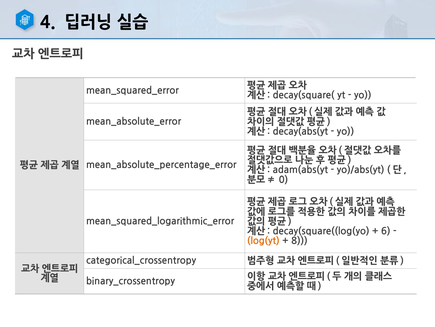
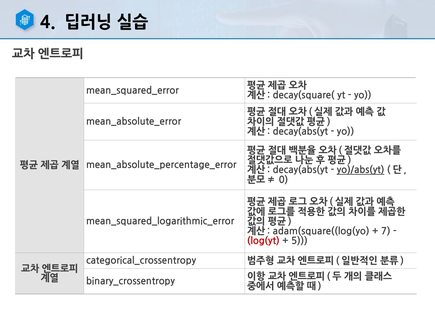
adam(abs(yt at (300, 170): adam(abs(yt -> decay(abs(yt
yo)/abs(yt underline: none -> present
decay(square((log(yo: decay(square((log(yo -> adam(square((log(yo
6: 6 -> 7
log(yt colour: orange -> red
8: 8 -> 5
